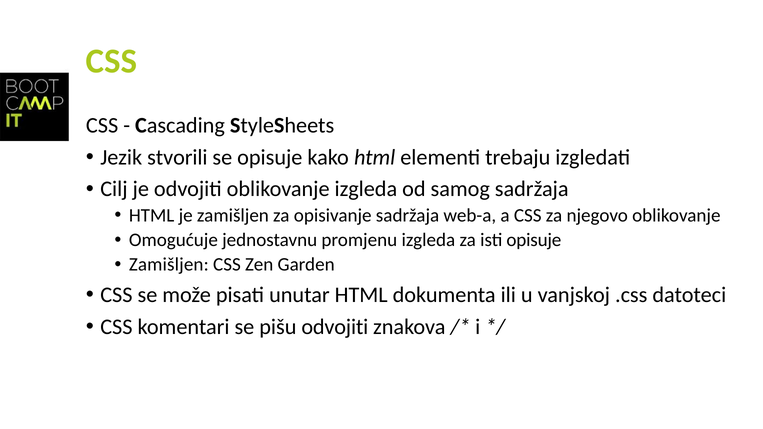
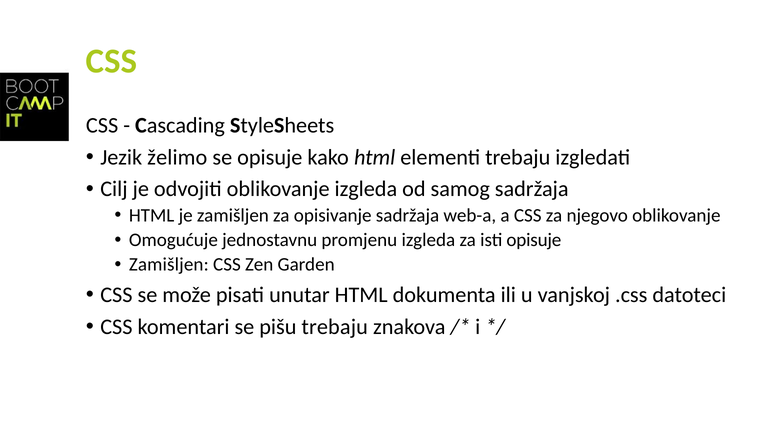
stvorili: stvorili -> želimo
pišu odvojiti: odvojiti -> trebaju
